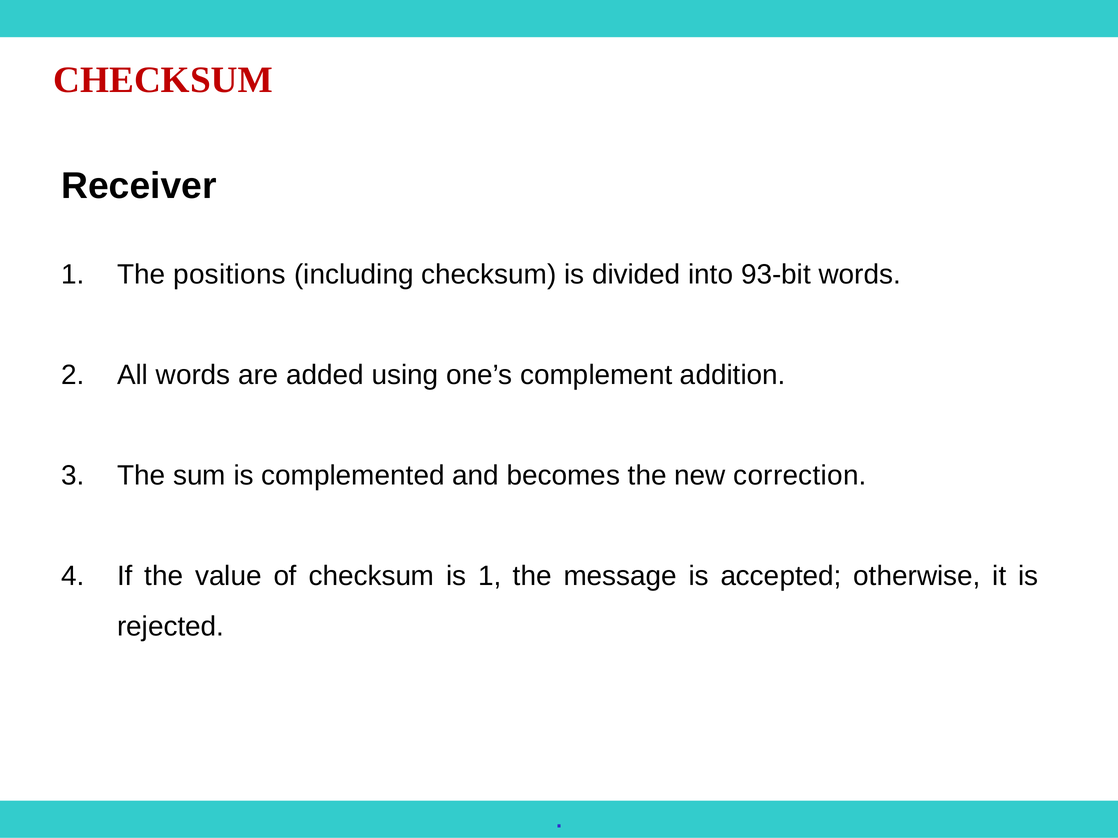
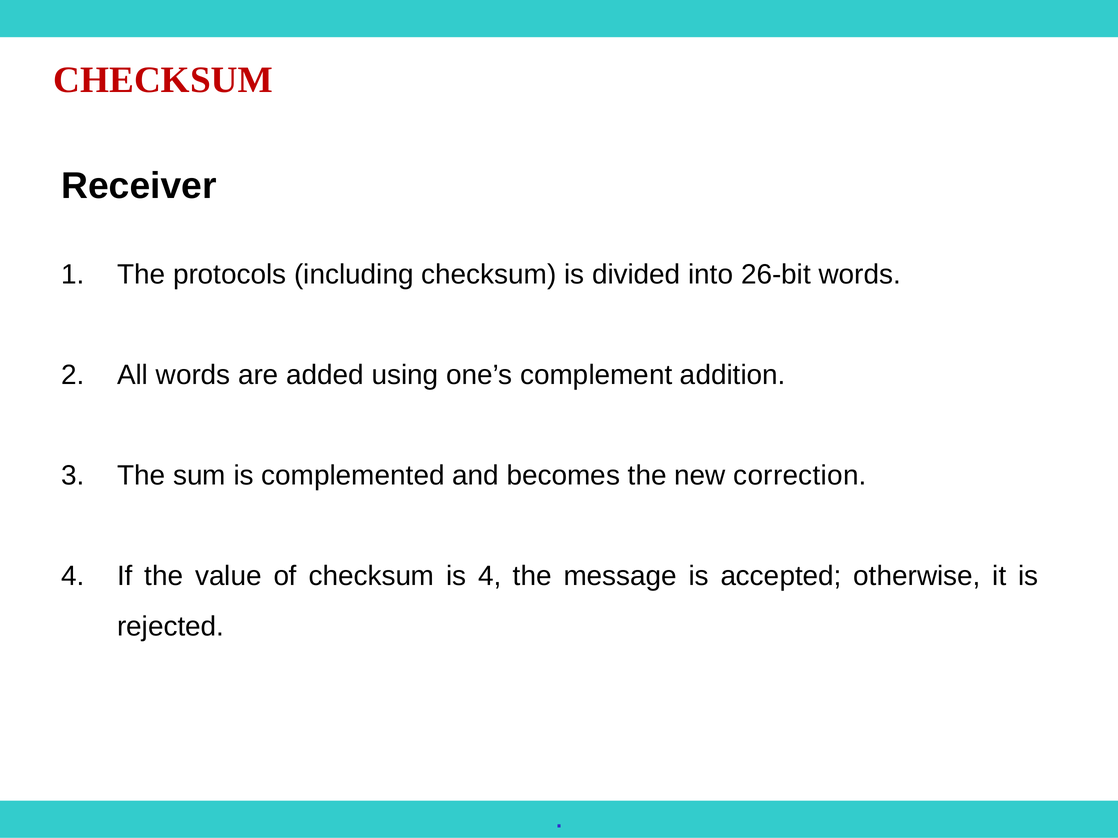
positions: positions -> protocols
93-bit: 93-bit -> 26-bit
is 1: 1 -> 4
